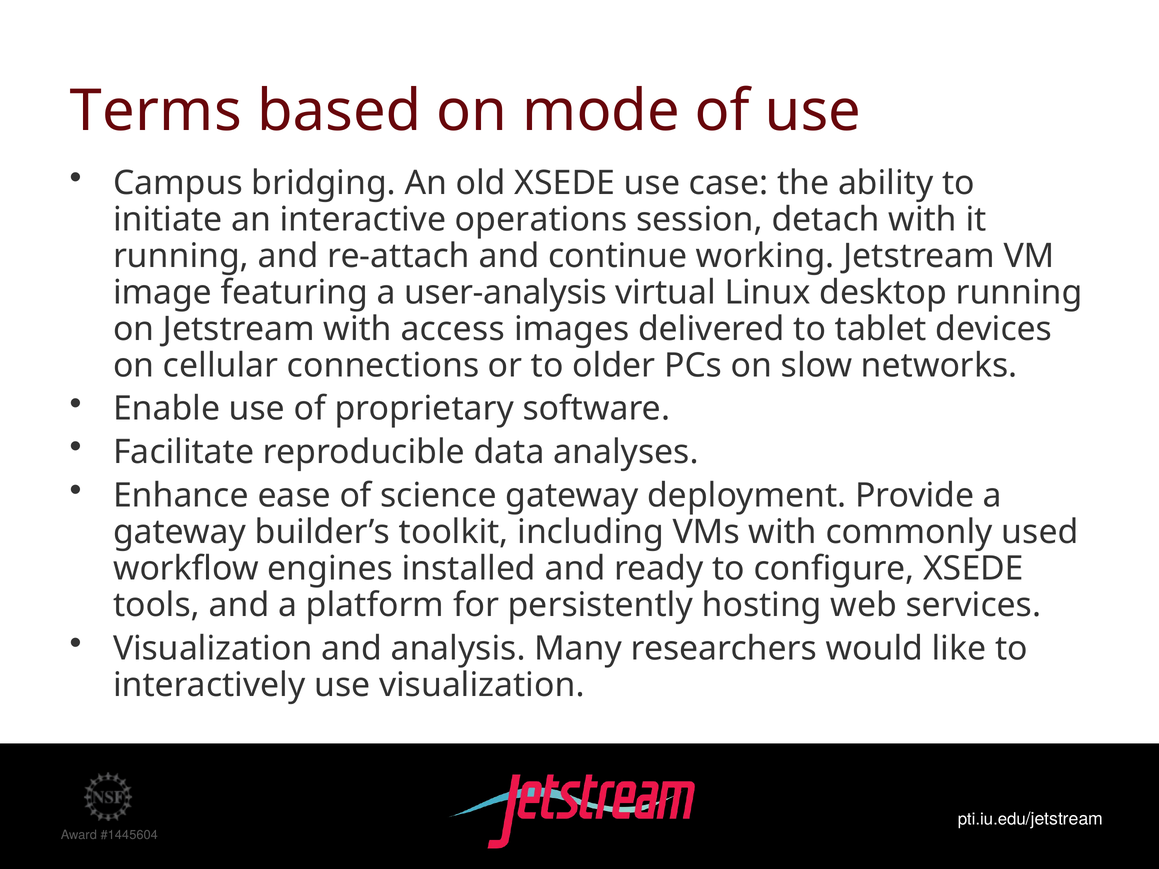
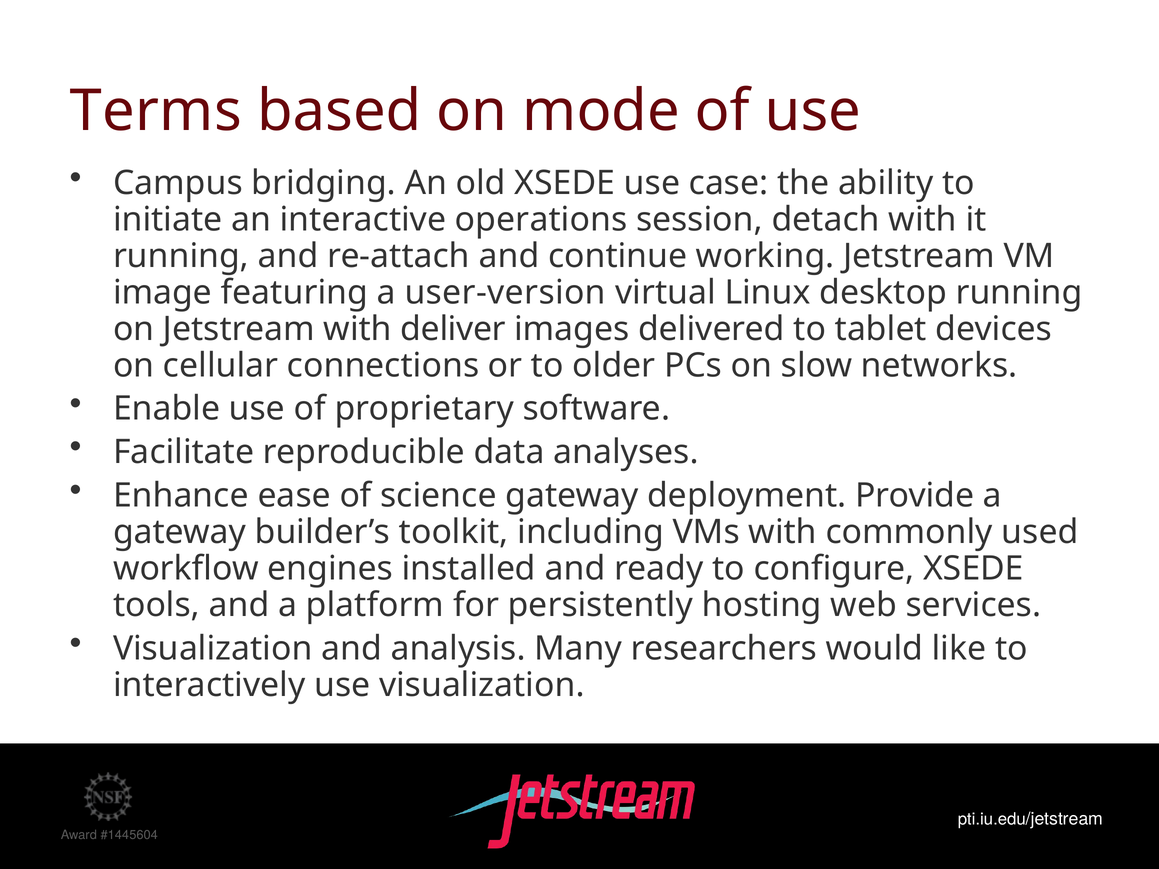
user-analysis: user-analysis -> user-version
access: access -> deliver
